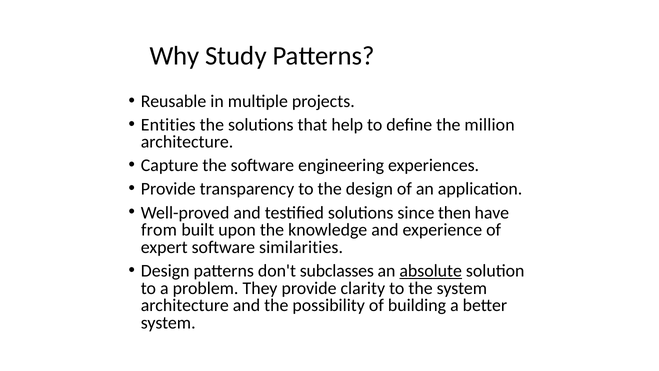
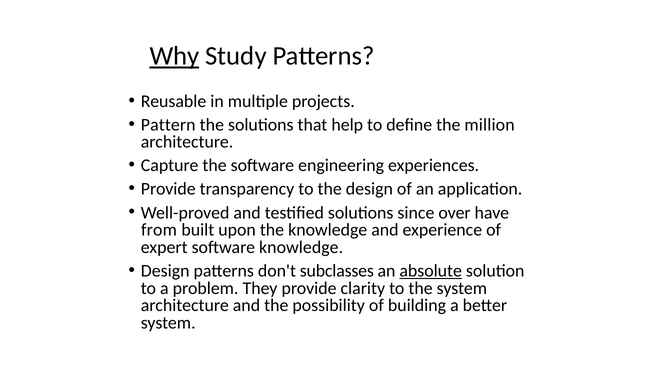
Why underline: none -> present
Entities: Entities -> Pattern
then: then -> over
software similarities: similarities -> knowledge
